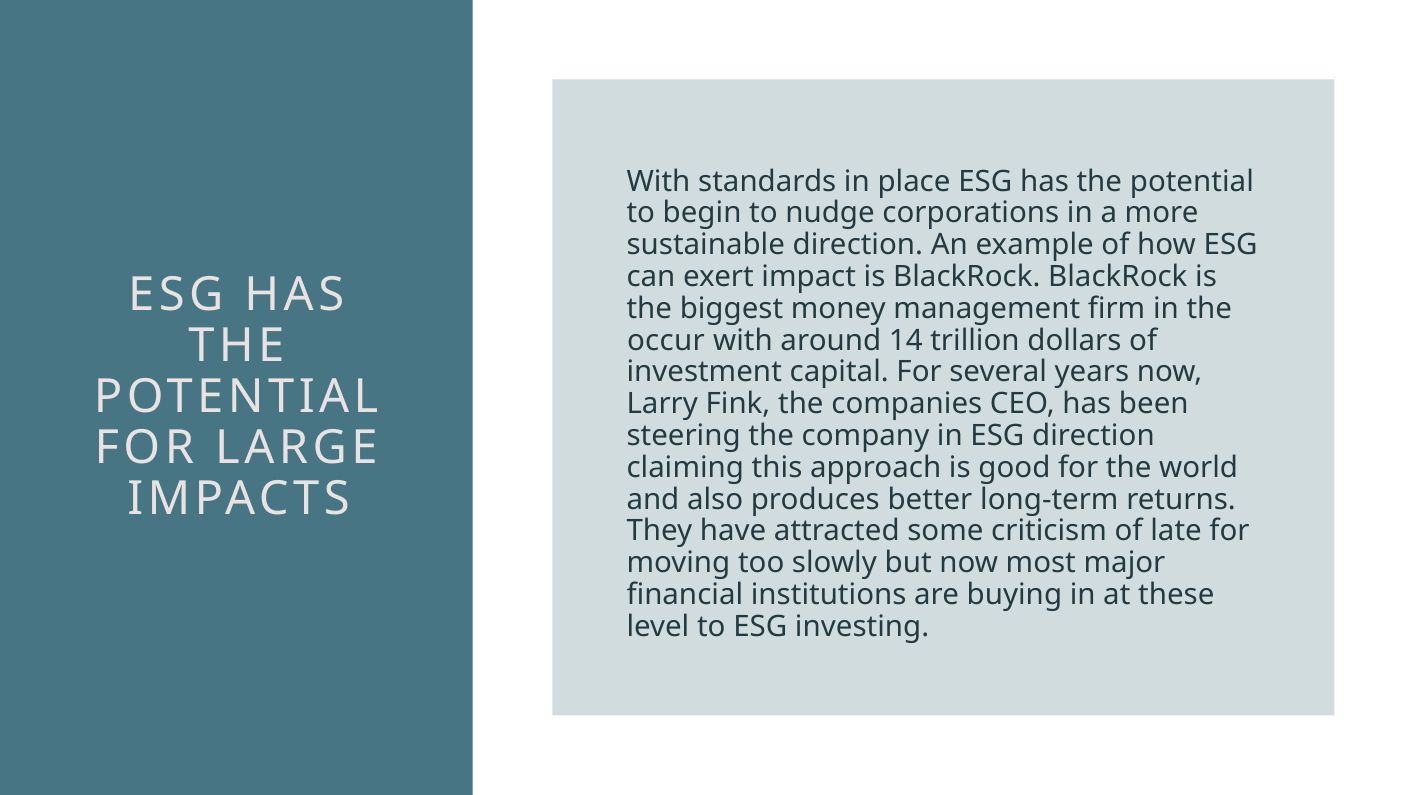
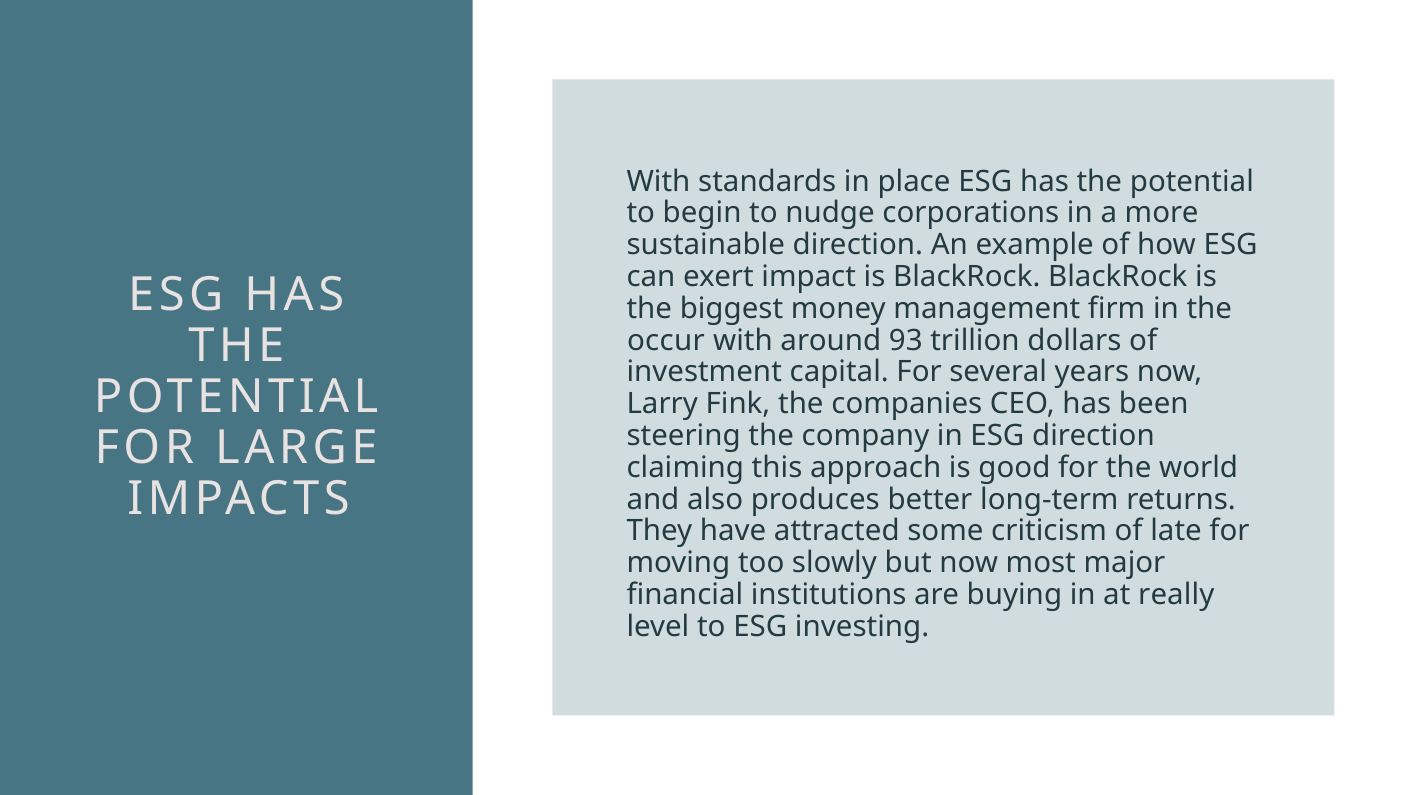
14: 14 -> 93
these: these -> really
